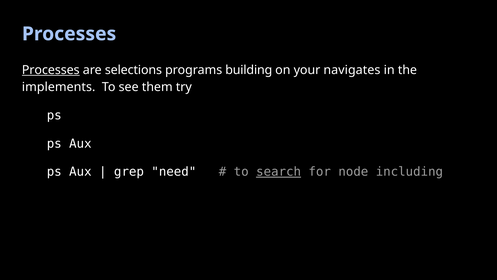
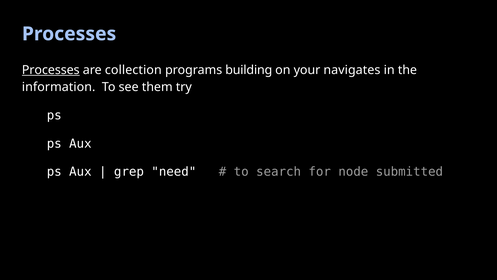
selections: selections -> collection
implements: implements -> information
search underline: present -> none
including: including -> submitted
